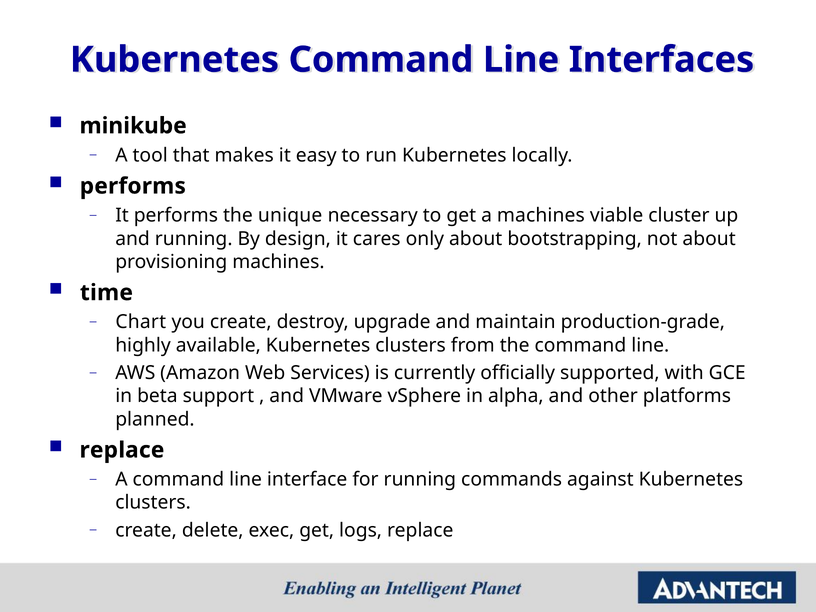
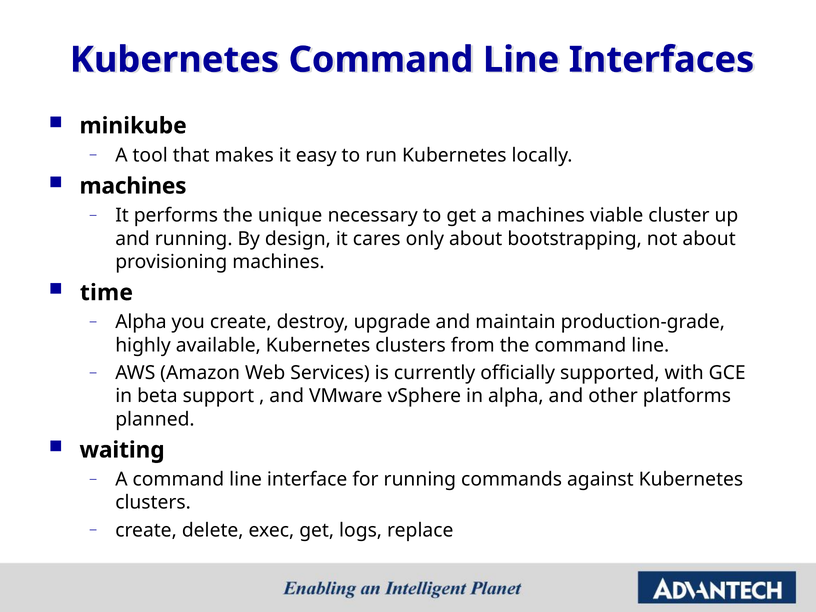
performs at (133, 186): performs -> machines
Chart at (141, 322): Chart -> Alpha
replace at (122, 450): replace -> waiting
